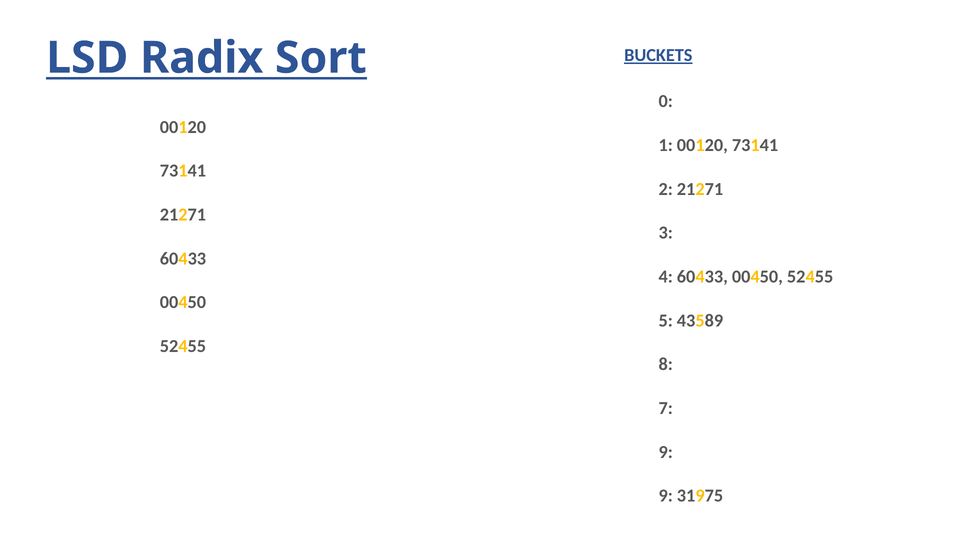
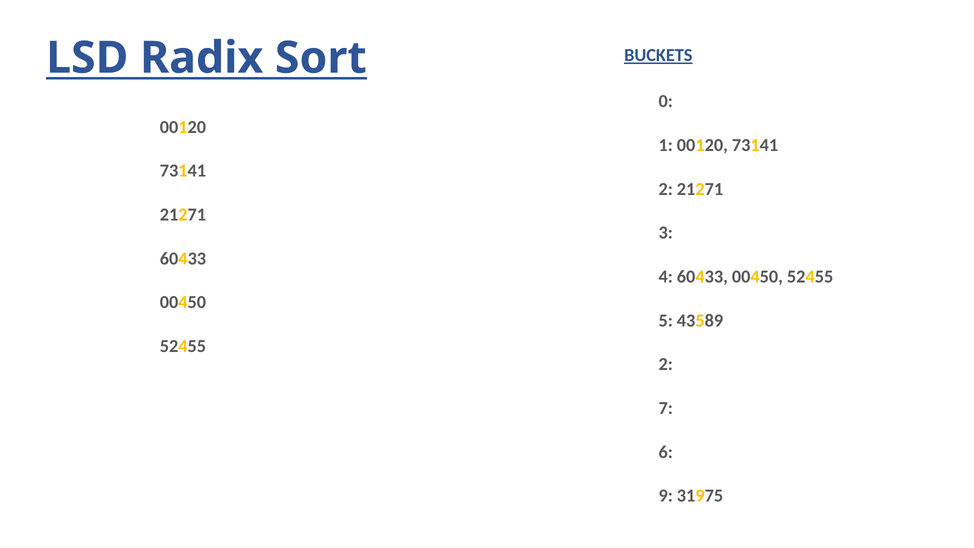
8 at (666, 364): 8 -> 2
9 at (666, 452): 9 -> 6
